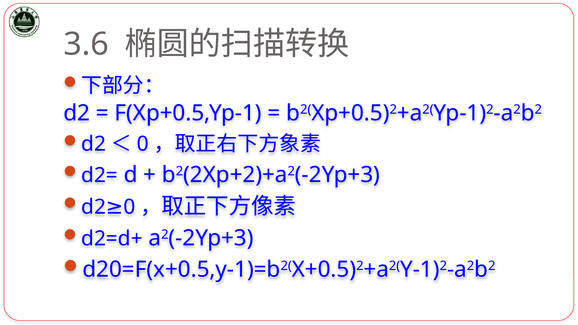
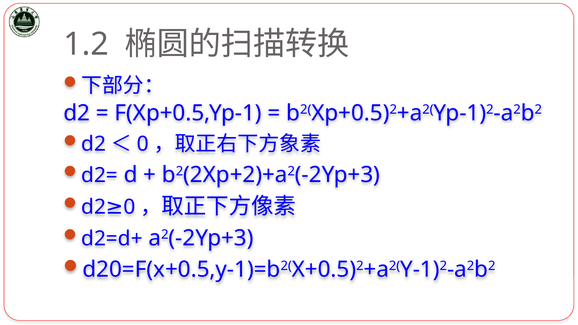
3.6: 3.6 -> 1.2
